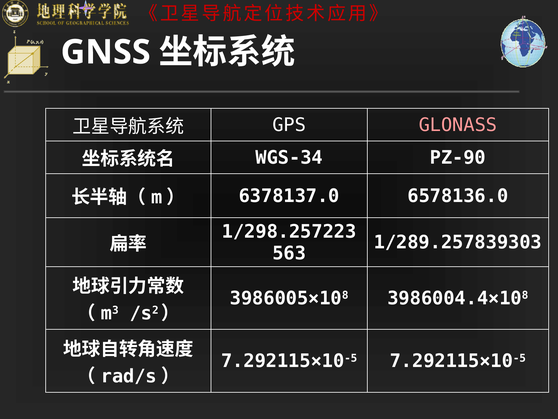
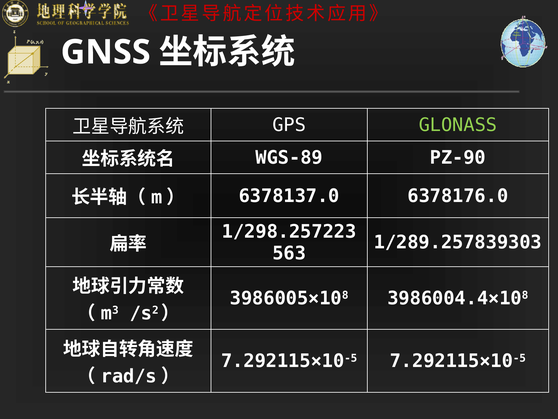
GLONASS colour: pink -> light green
WGS-34: WGS-34 -> WGS-89
6578136.0: 6578136.0 -> 6378176.0
